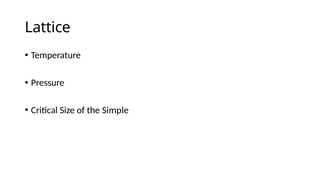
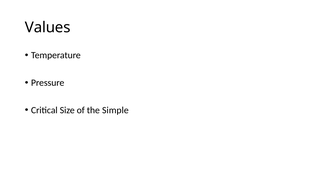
Lattice: Lattice -> Values
